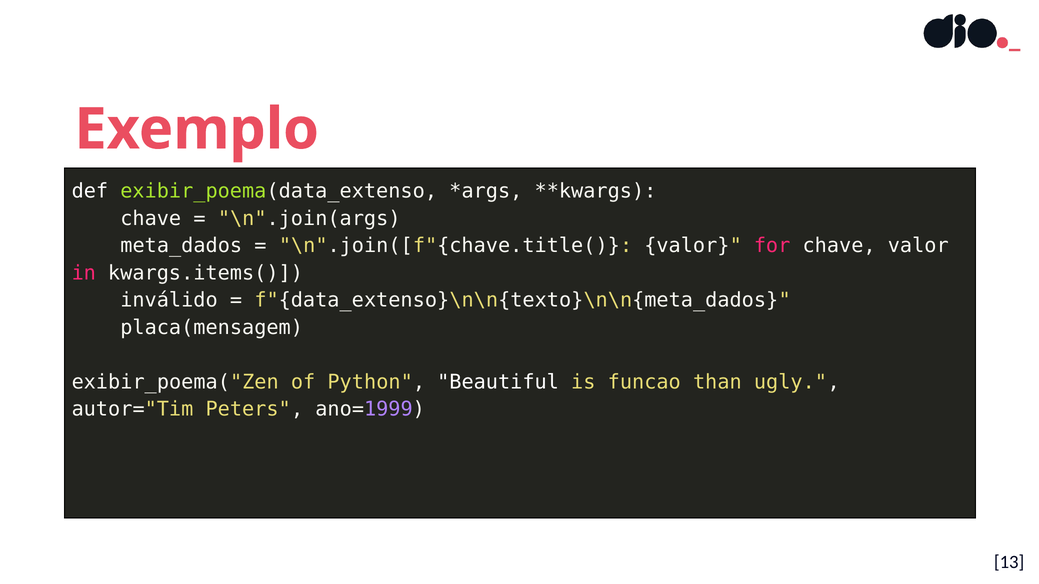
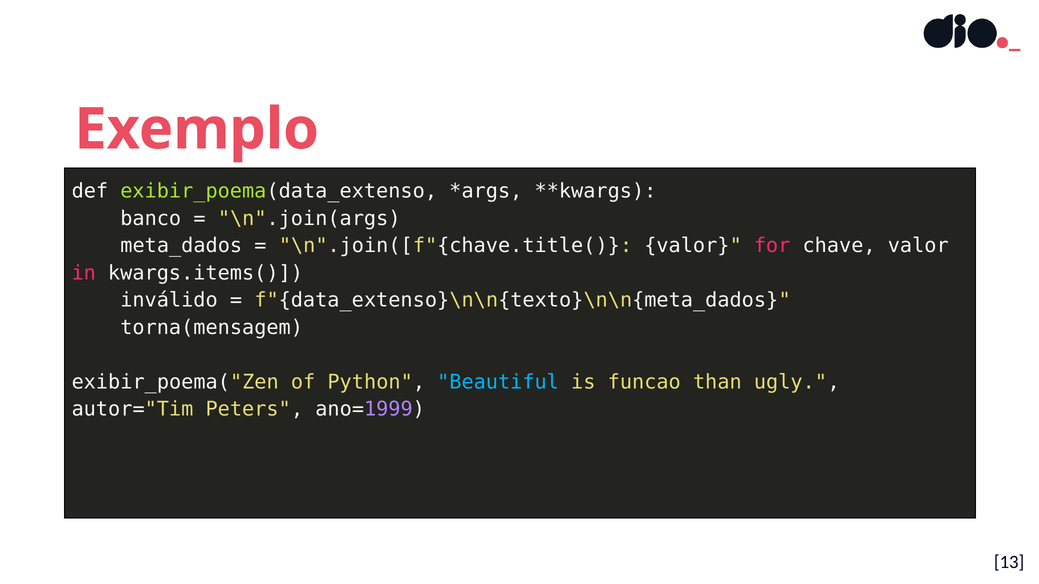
chave at (151, 219): chave -> banco
placa(mensagem: placa(mensagem -> torna(mensagem
Beautiful colour: white -> light blue
